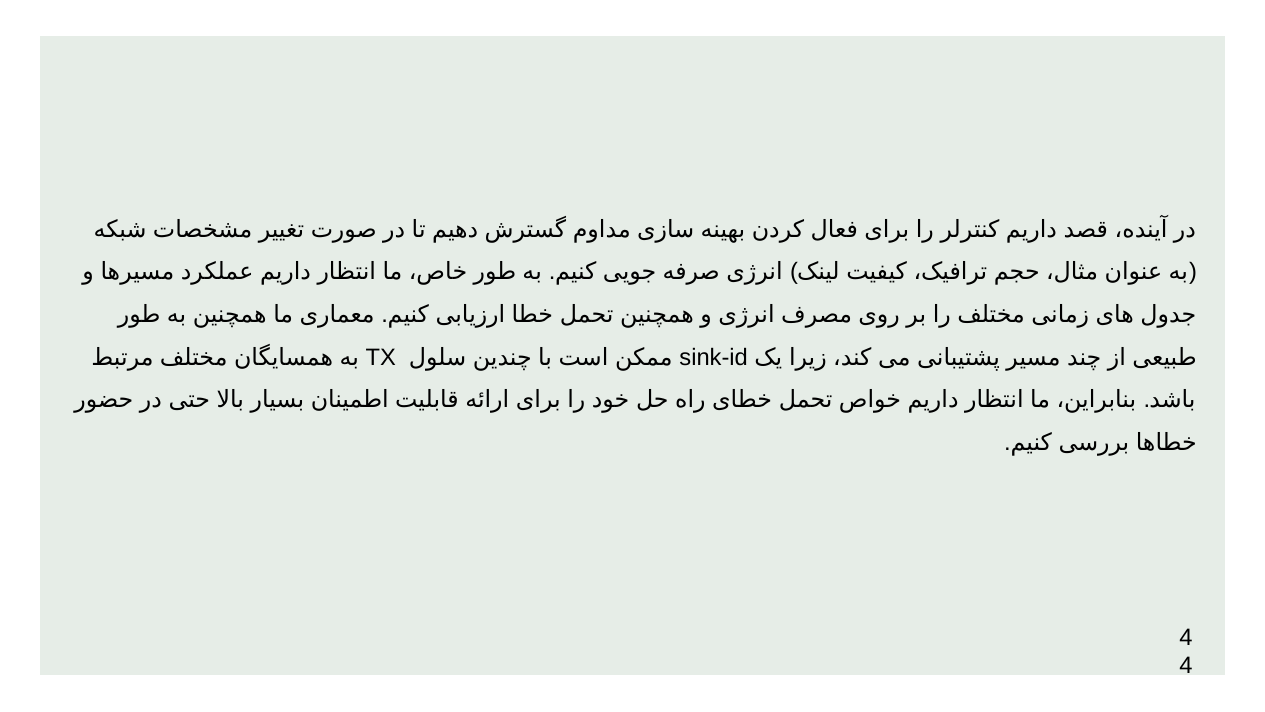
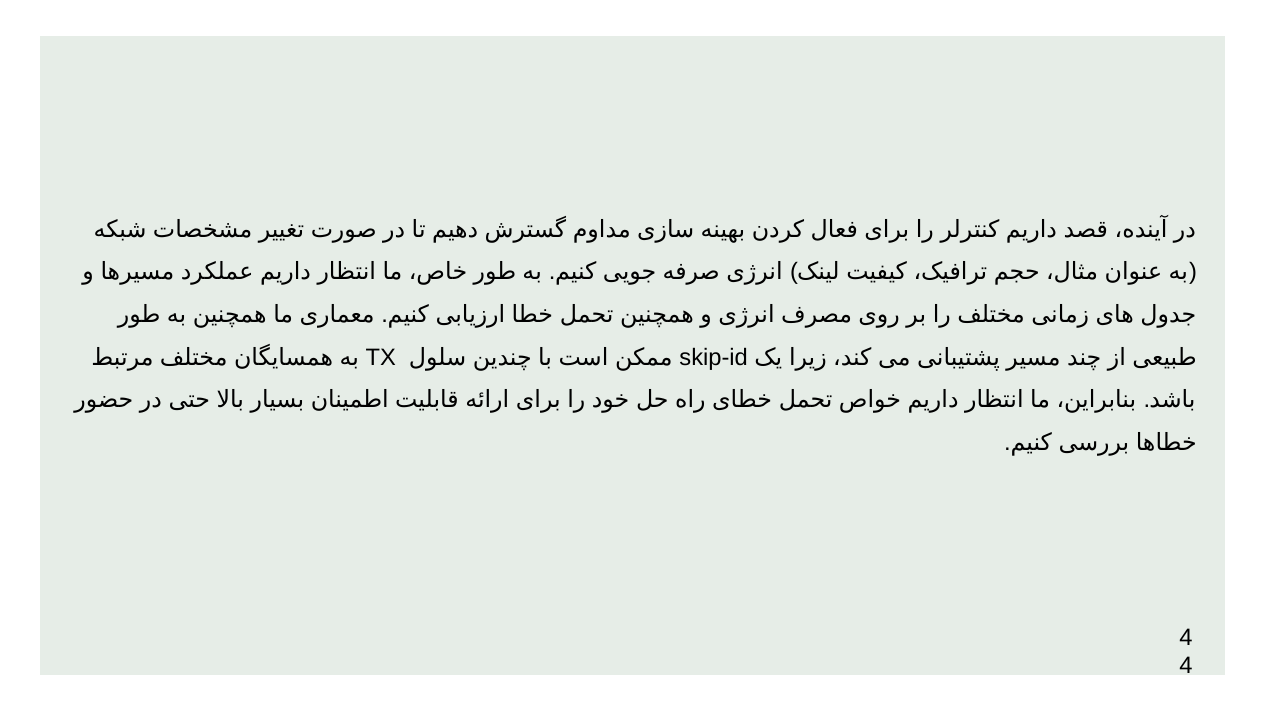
sink-id: sink-id -> skip-id
